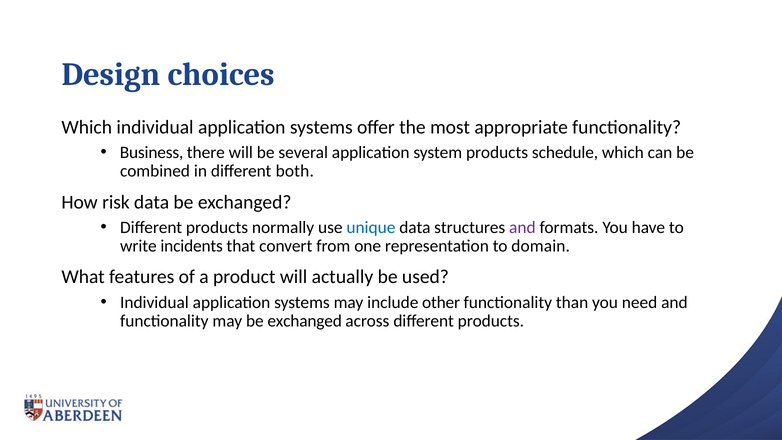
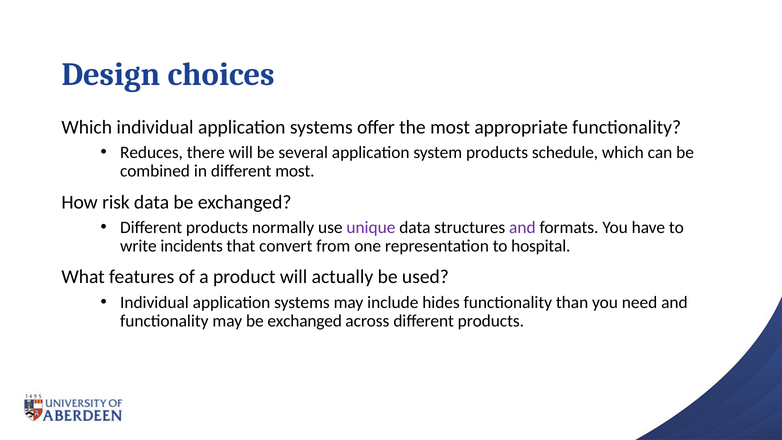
Business: Business -> Reduces
different both: both -> most
unique colour: blue -> purple
domain: domain -> hospital
other: other -> hides
